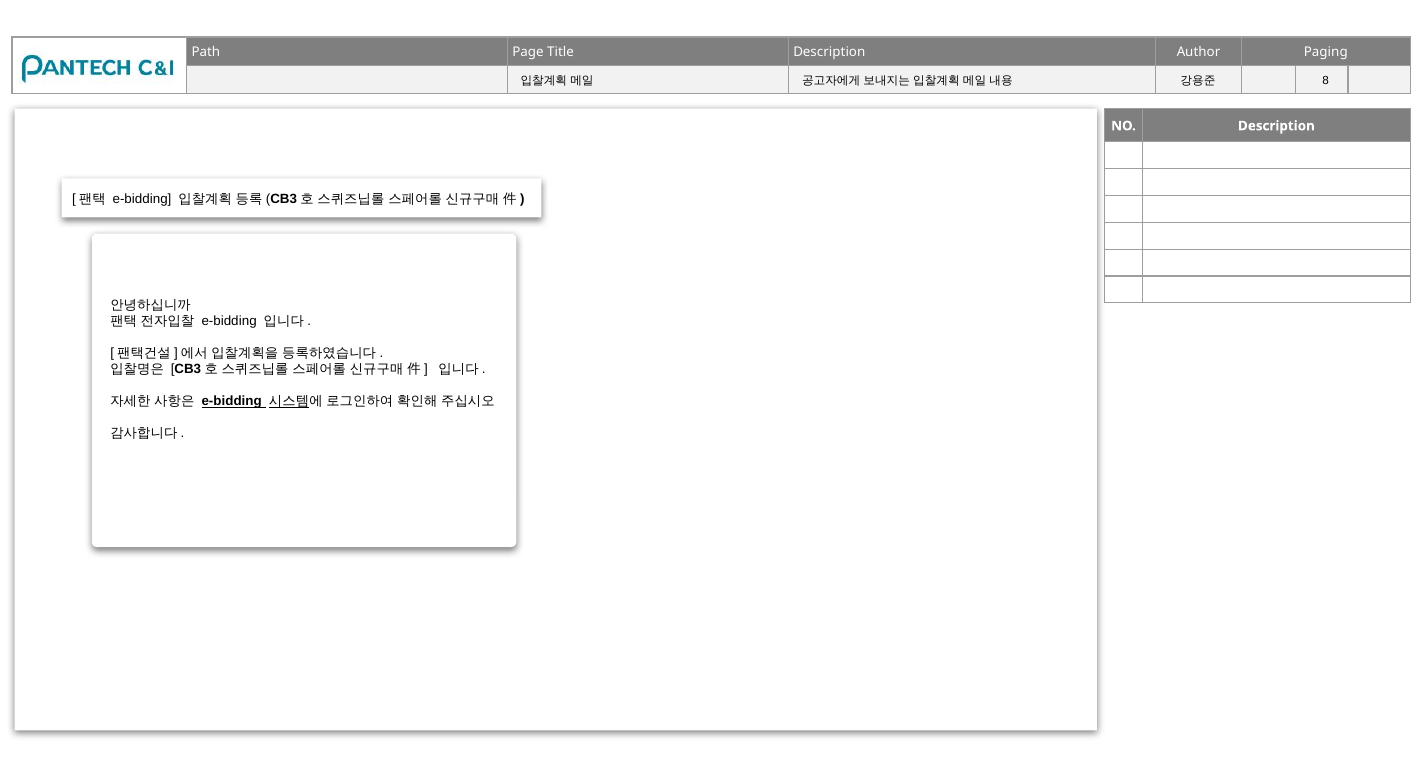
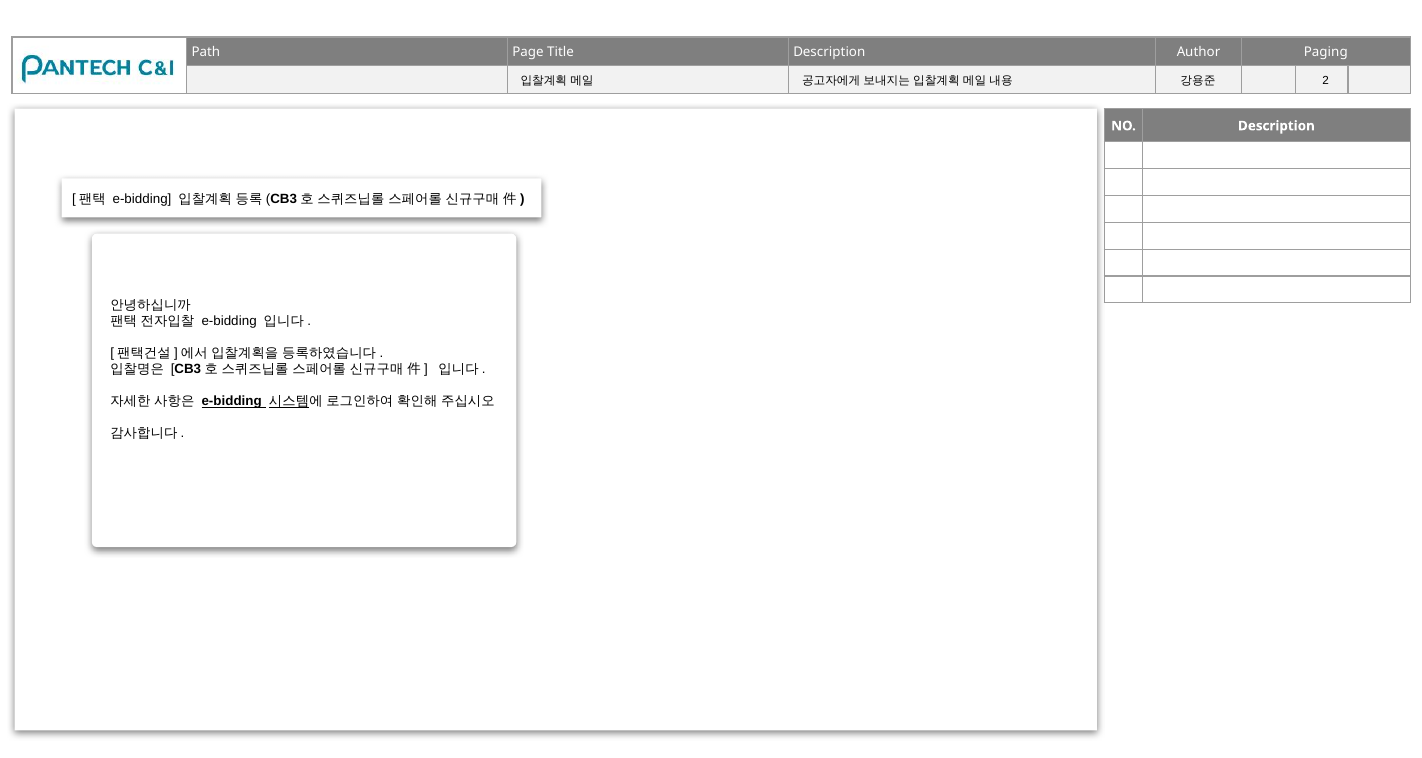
8: 8 -> 2
